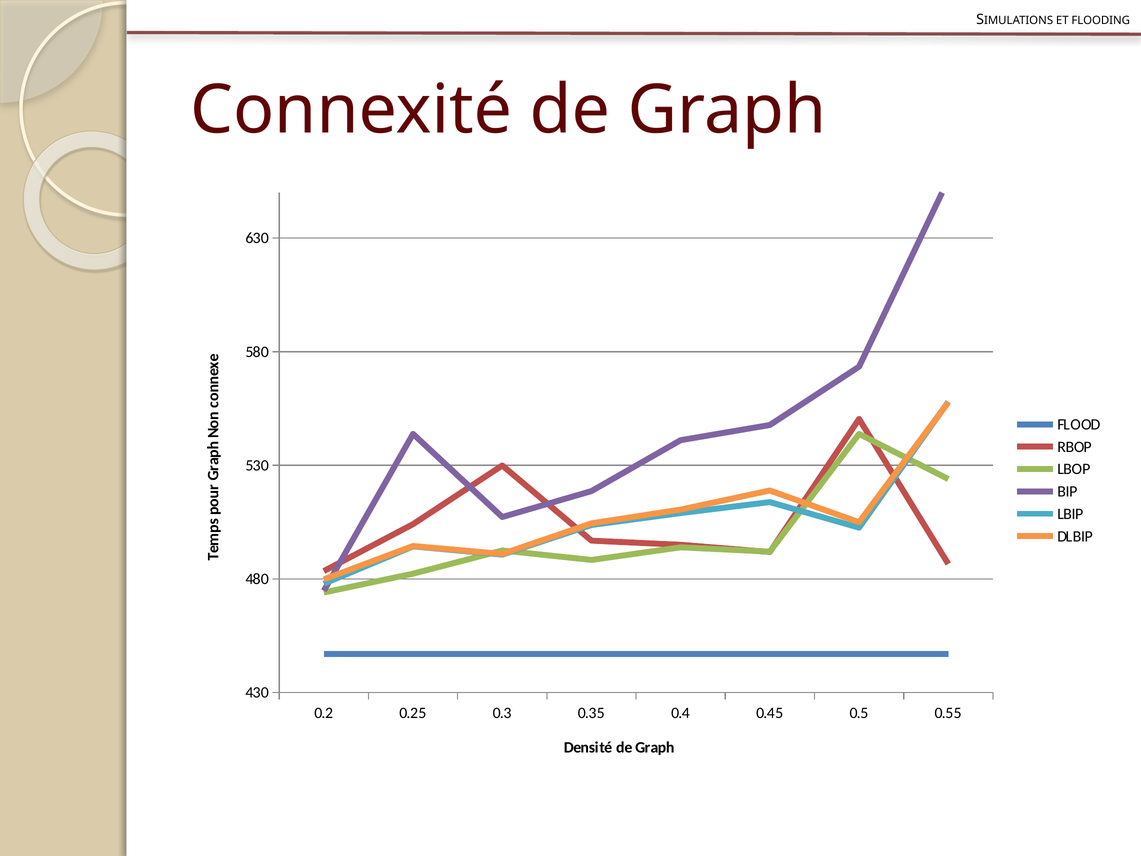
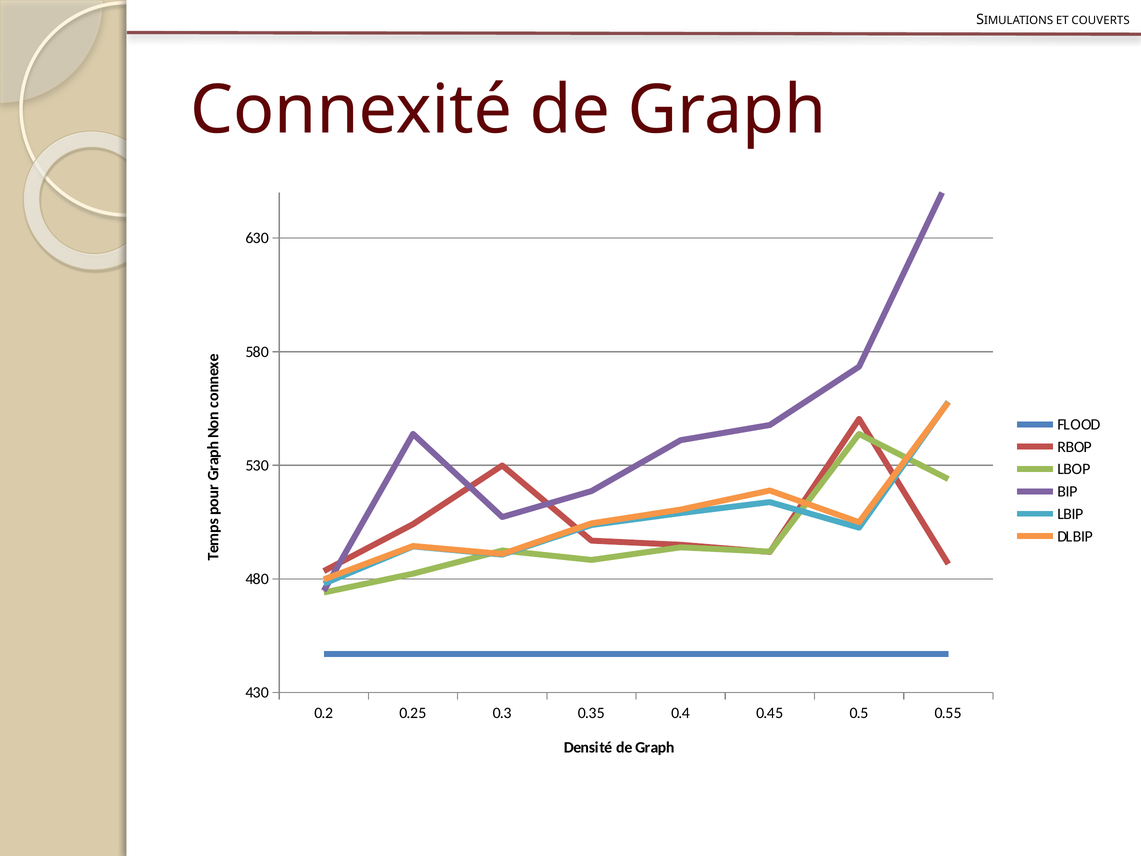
FLOODING: FLOODING -> COUVERTS
